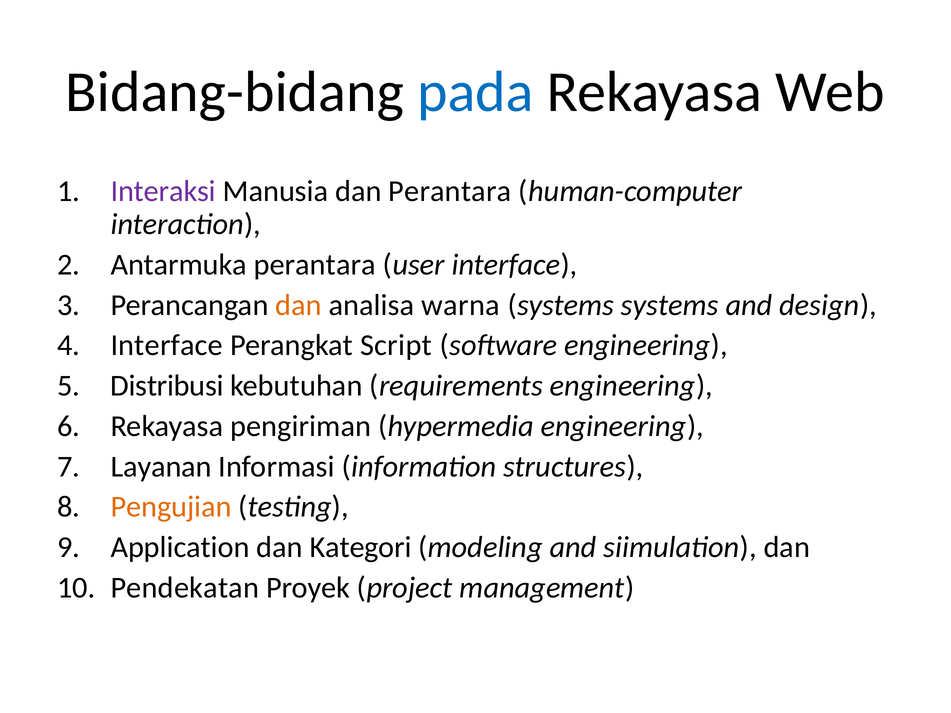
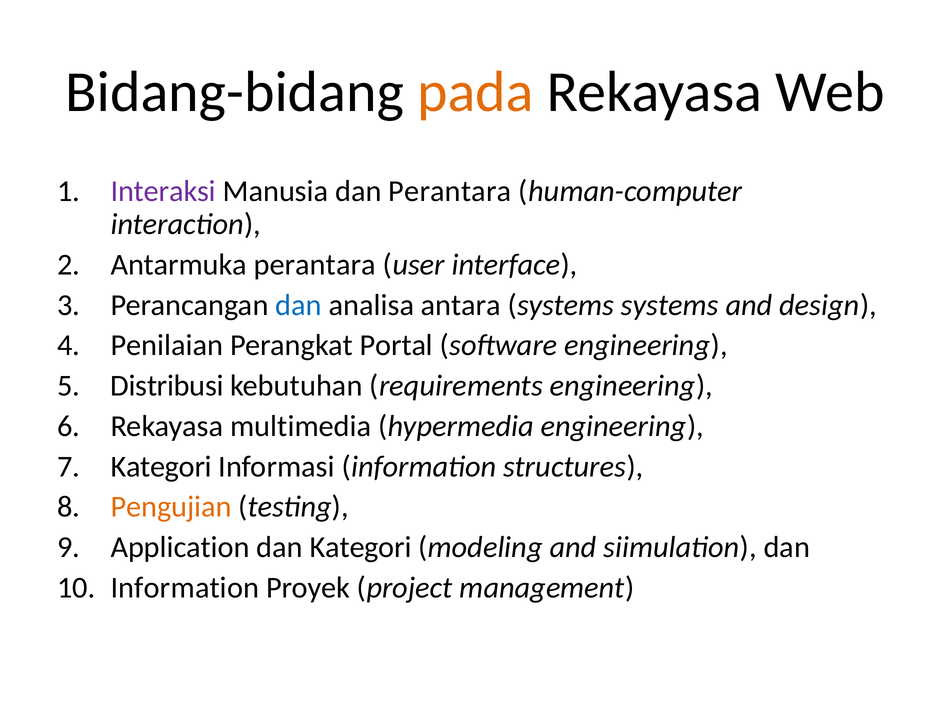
pada colour: blue -> orange
dan at (299, 305) colour: orange -> blue
warna: warna -> antara
Interface at (167, 346): Interface -> Penilaian
Script: Script -> Portal
pengiriman: pengiriman -> multimedia
Layanan at (161, 467): Layanan -> Kategori
Pendekatan at (185, 588): Pendekatan -> Information
